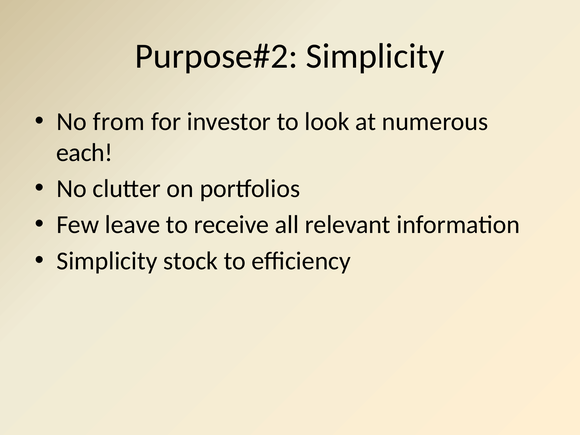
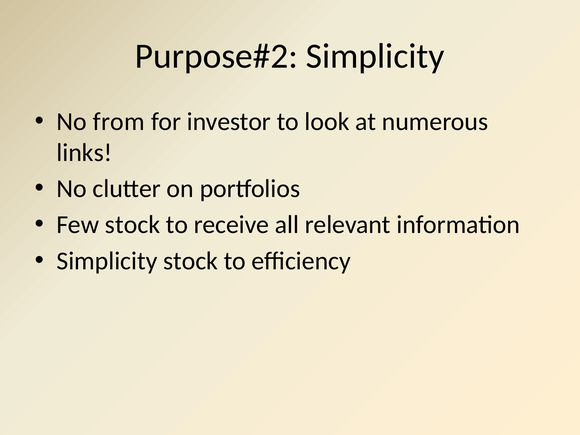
each: each -> links
Few leave: leave -> stock
